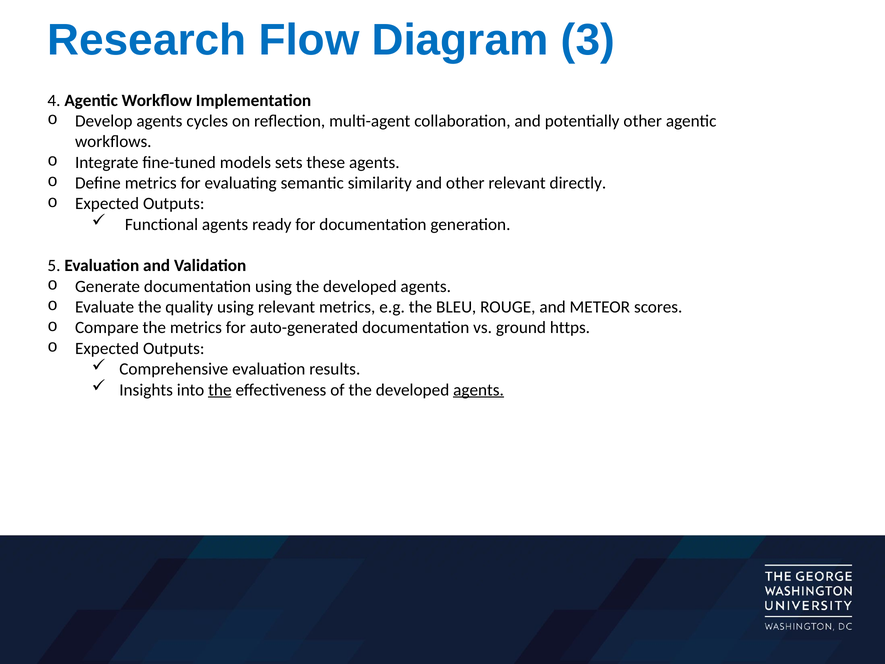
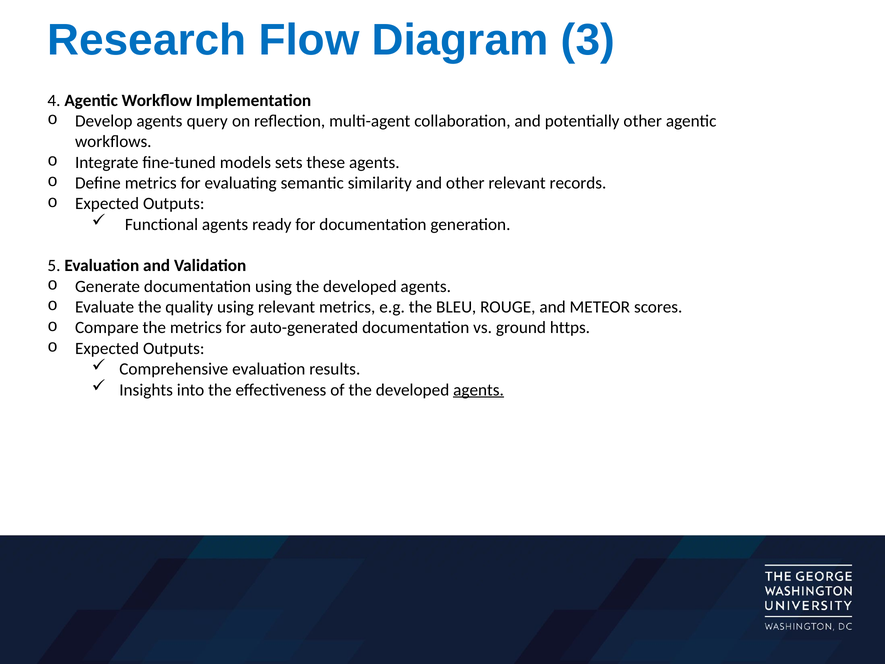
cycles: cycles -> query
directly: directly -> records
the at (220, 390) underline: present -> none
